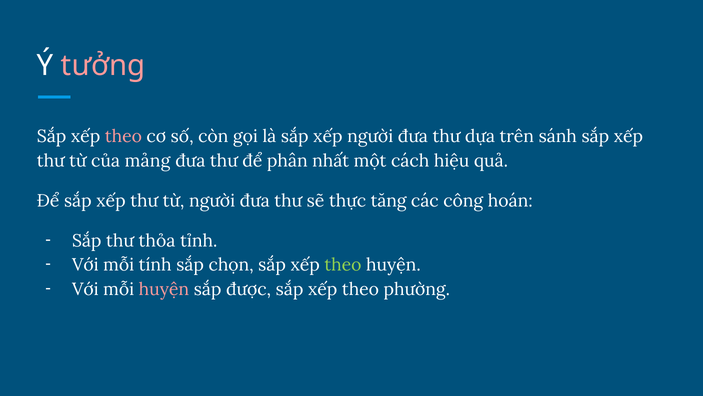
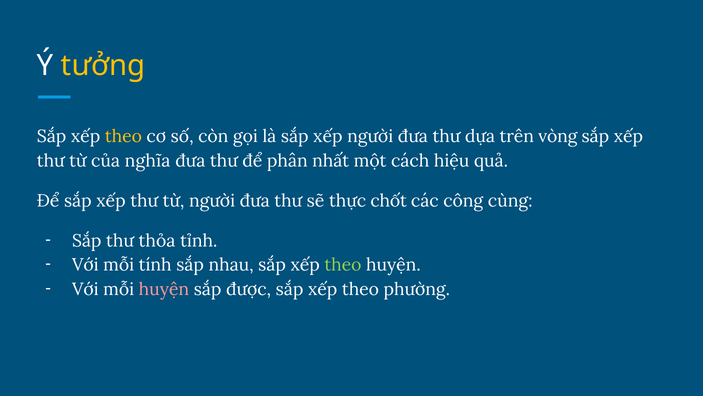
tưởng colour: pink -> yellow
theo at (123, 136) colour: pink -> yellow
sánh: sánh -> vòng
mảng: mảng -> nghĩa
tăng: tăng -> chốt
hoán: hoán -> cùng
chọn: chọn -> nhau
